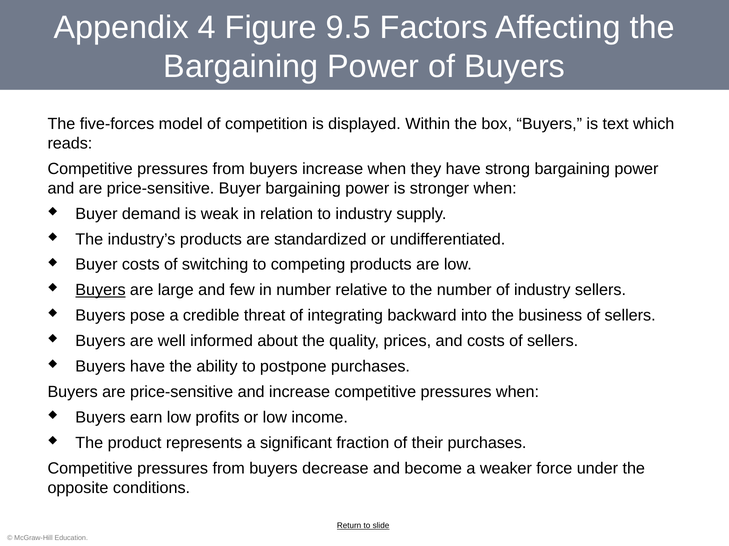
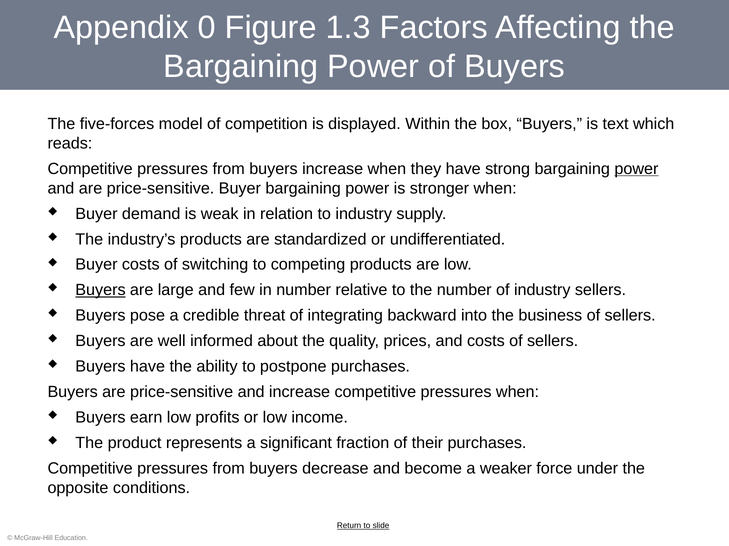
4: 4 -> 0
9.5: 9.5 -> 1.3
power at (636, 169) underline: none -> present
